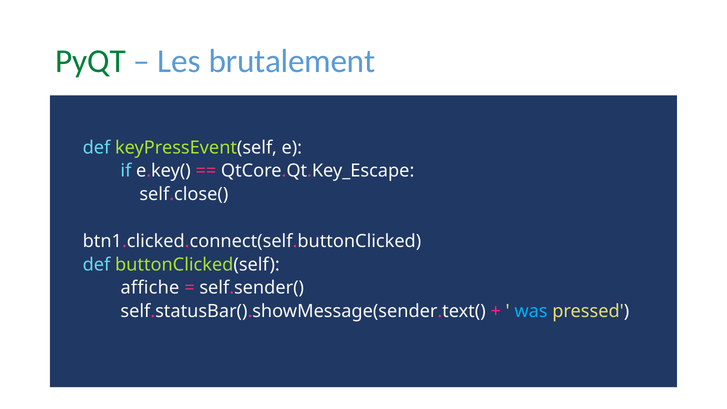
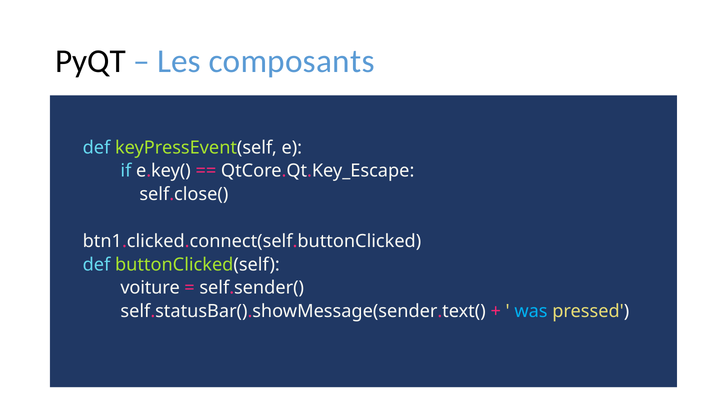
PyQT colour: green -> black
brutalement: brutalement -> composants
affiche: affiche -> voiture
